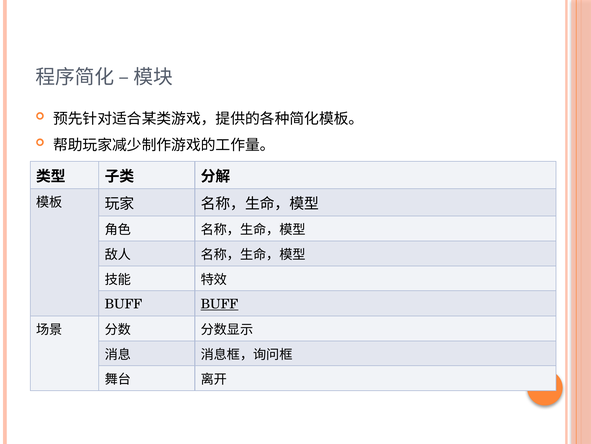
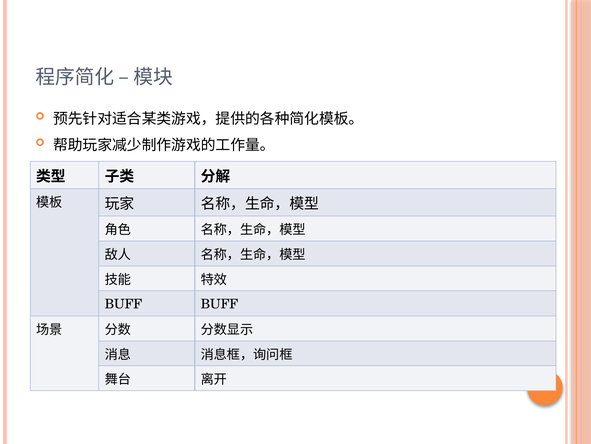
BUFF at (220, 304) underline: present -> none
